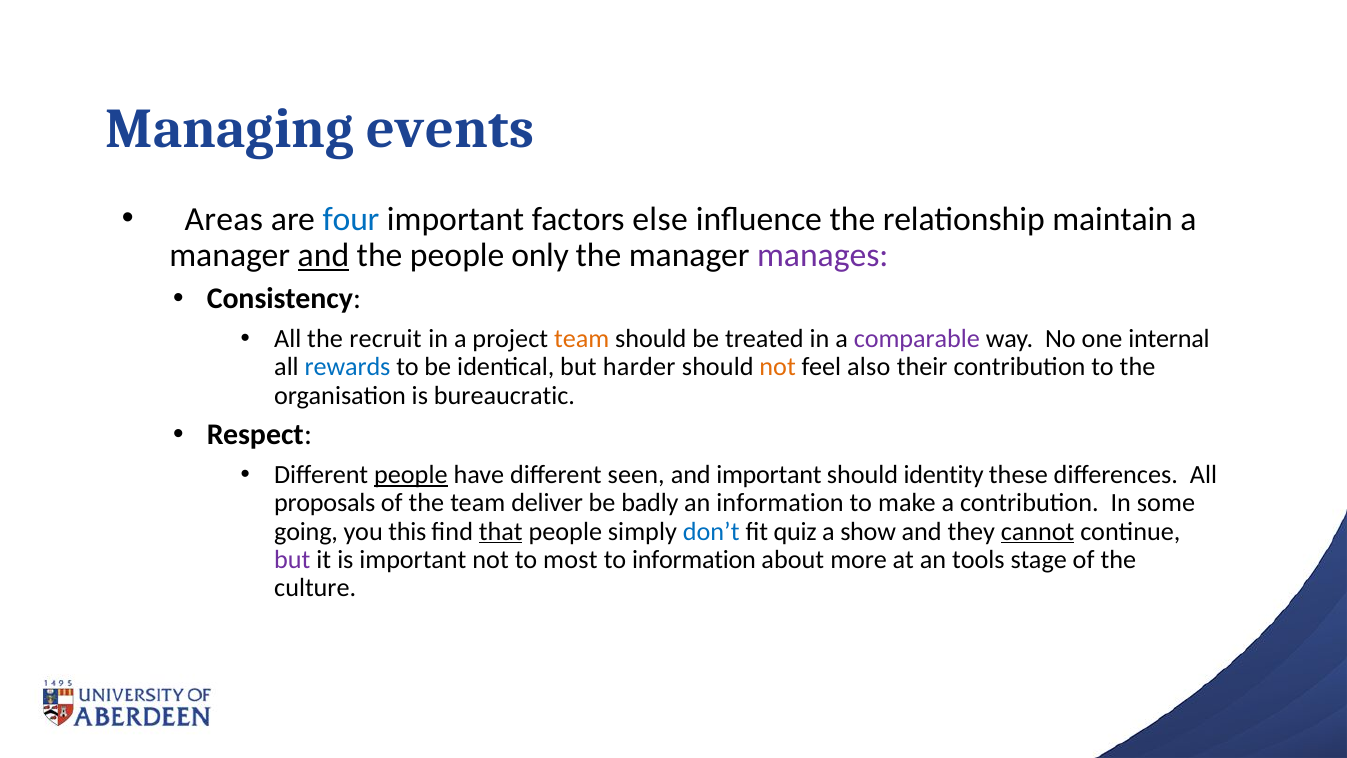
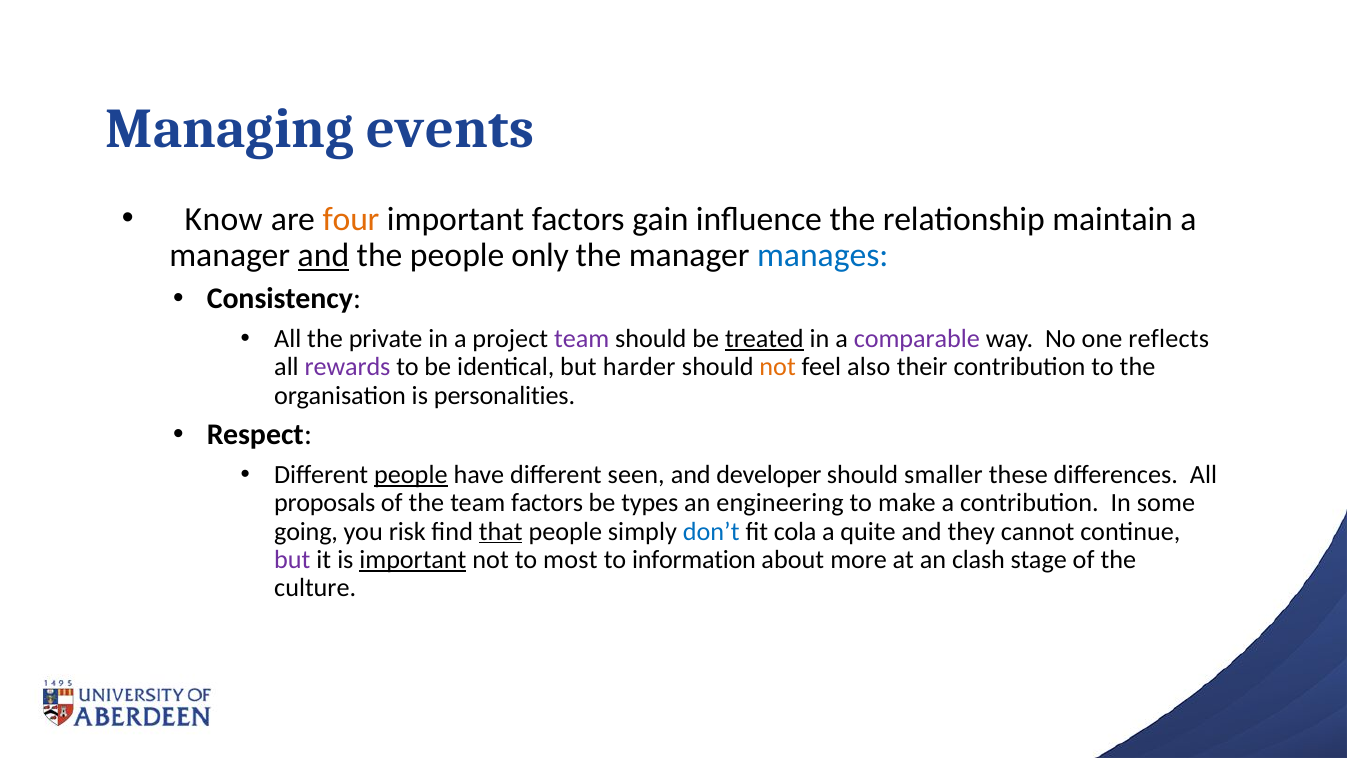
Areas: Areas -> Know
four colour: blue -> orange
else: else -> gain
manages colour: purple -> blue
recruit: recruit -> private
team at (582, 339) colour: orange -> purple
treated underline: none -> present
internal: internal -> reflects
rewards colour: blue -> purple
bureaucratic: bureaucratic -> personalities
and important: important -> developer
identity: identity -> smaller
team deliver: deliver -> factors
badly: badly -> types
an information: information -> engineering
this: this -> risk
quiz: quiz -> cola
show: show -> quite
cannot underline: present -> none
important at (413, 560) underline: none -> present
tools: tools -> clash
